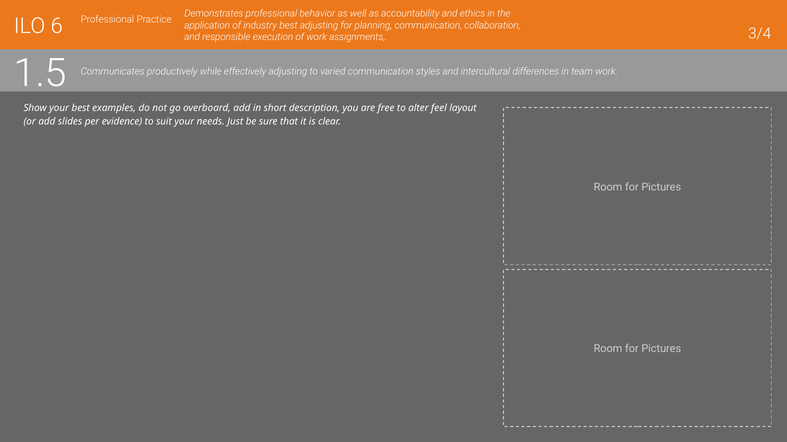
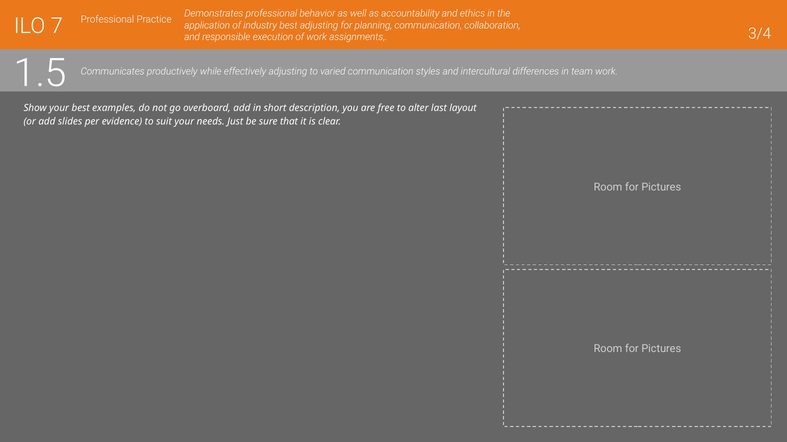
6: 6 -> 7
feel: feel -> last
